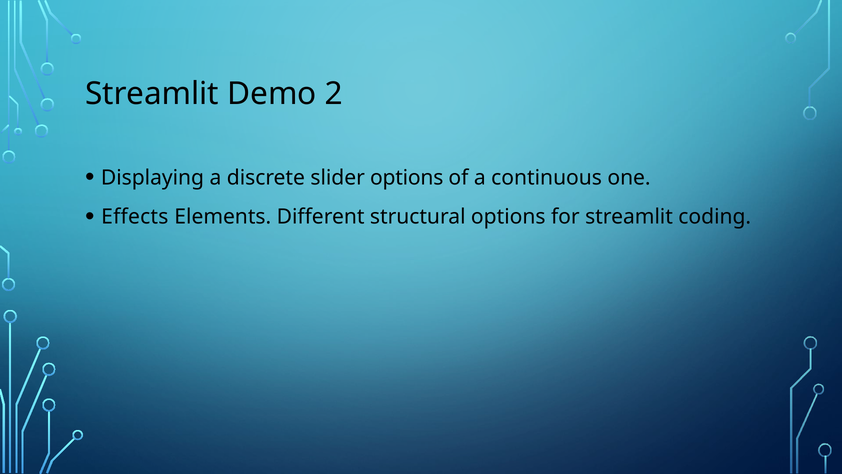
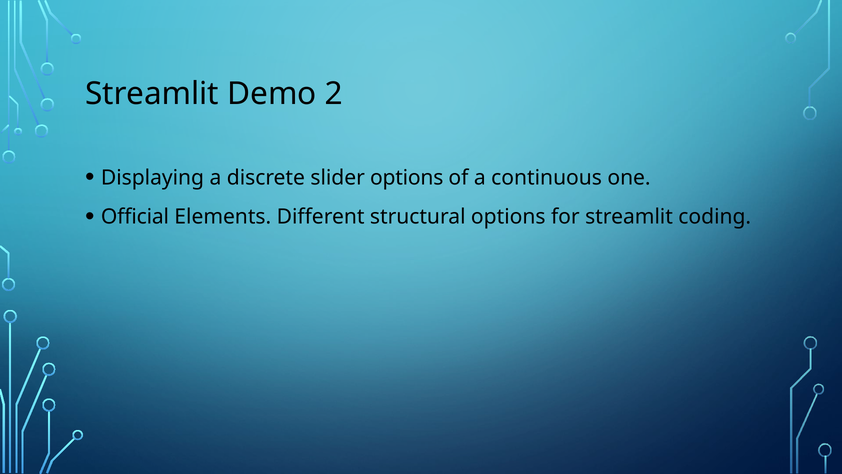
Effects: Effects -> Official
